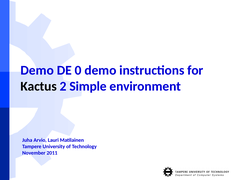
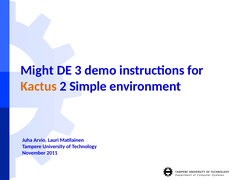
Demo at (37, 70): Demo -> Might
0: 0 -> 3
Kactus colour: black -> orange
